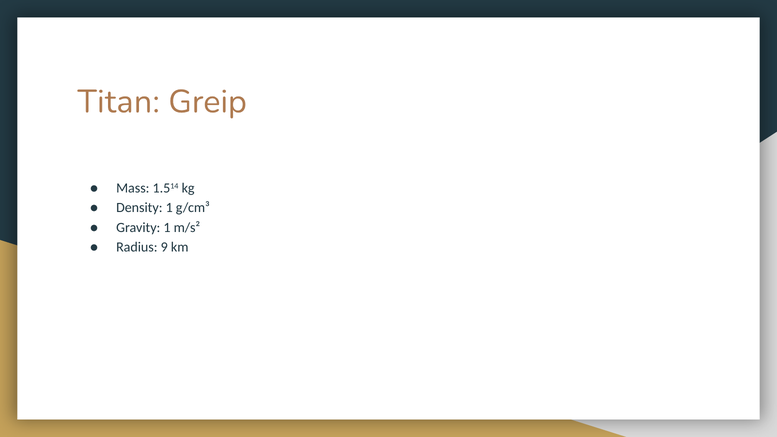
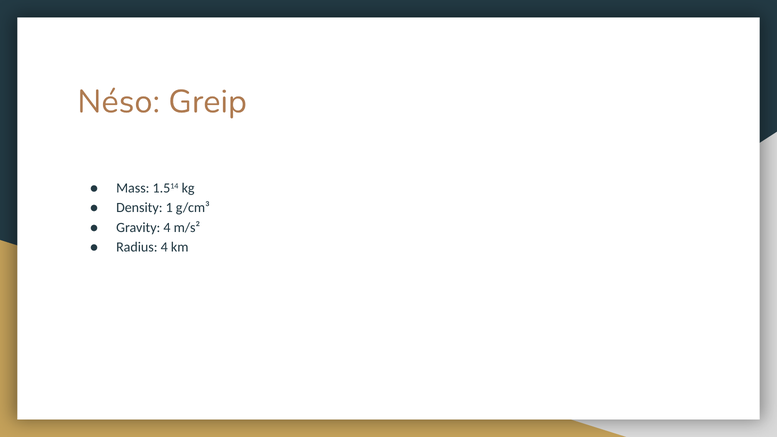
Titan: Titan -> Néso
Gravity 1: 1 -> 4
Radius 9: 9 -> 4
